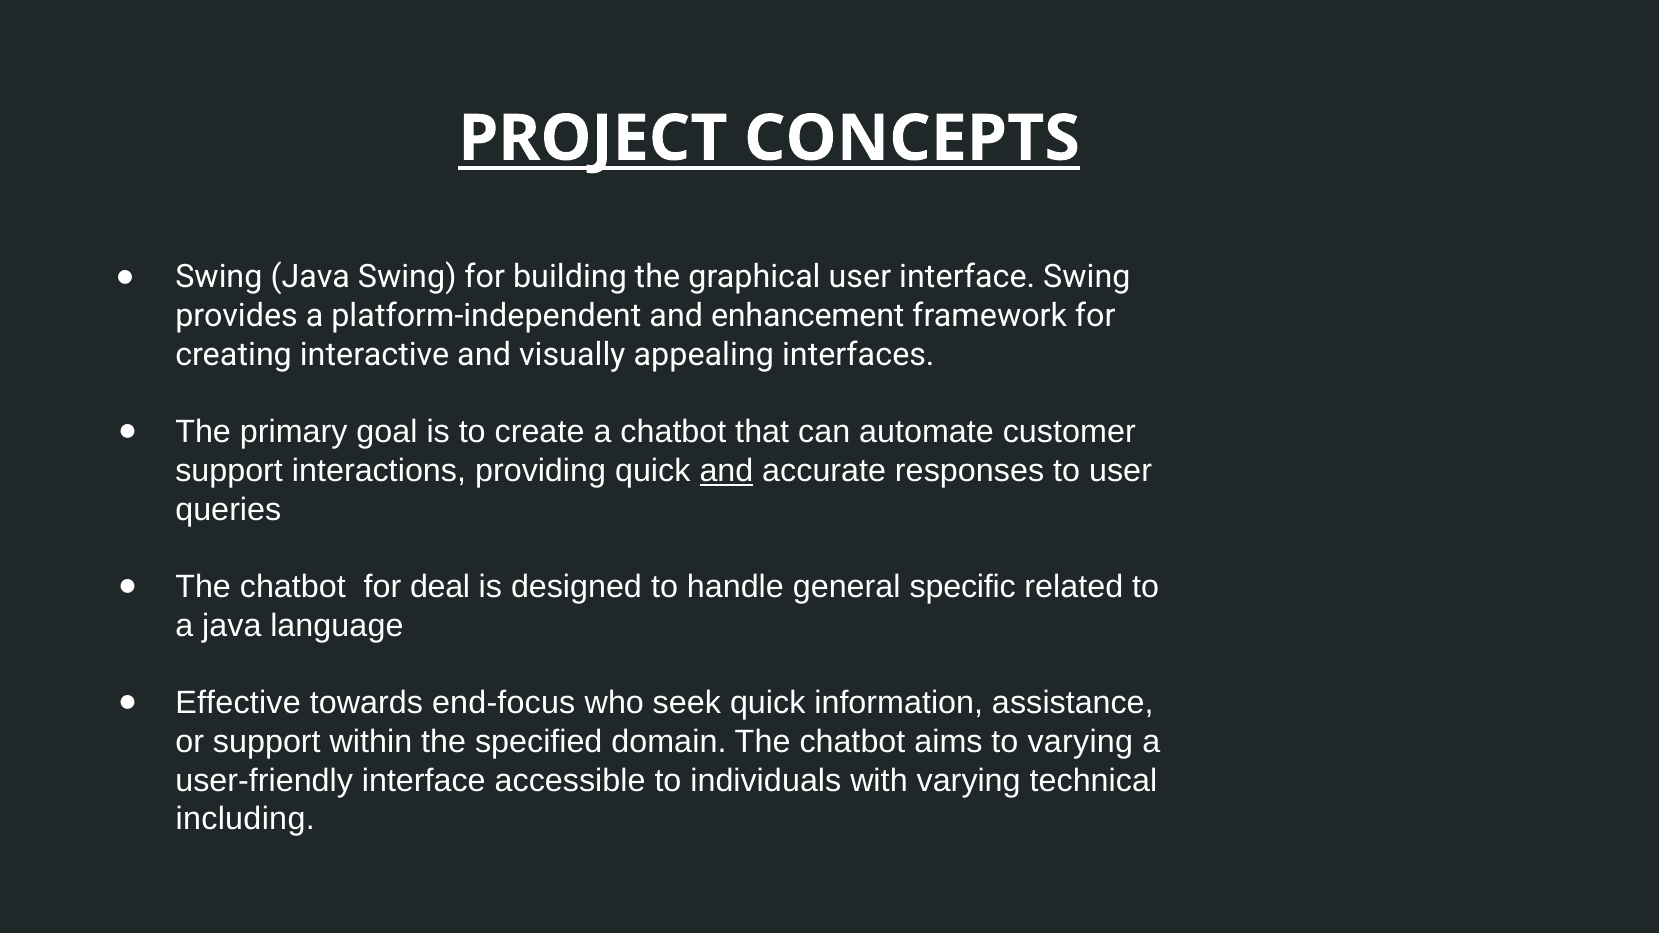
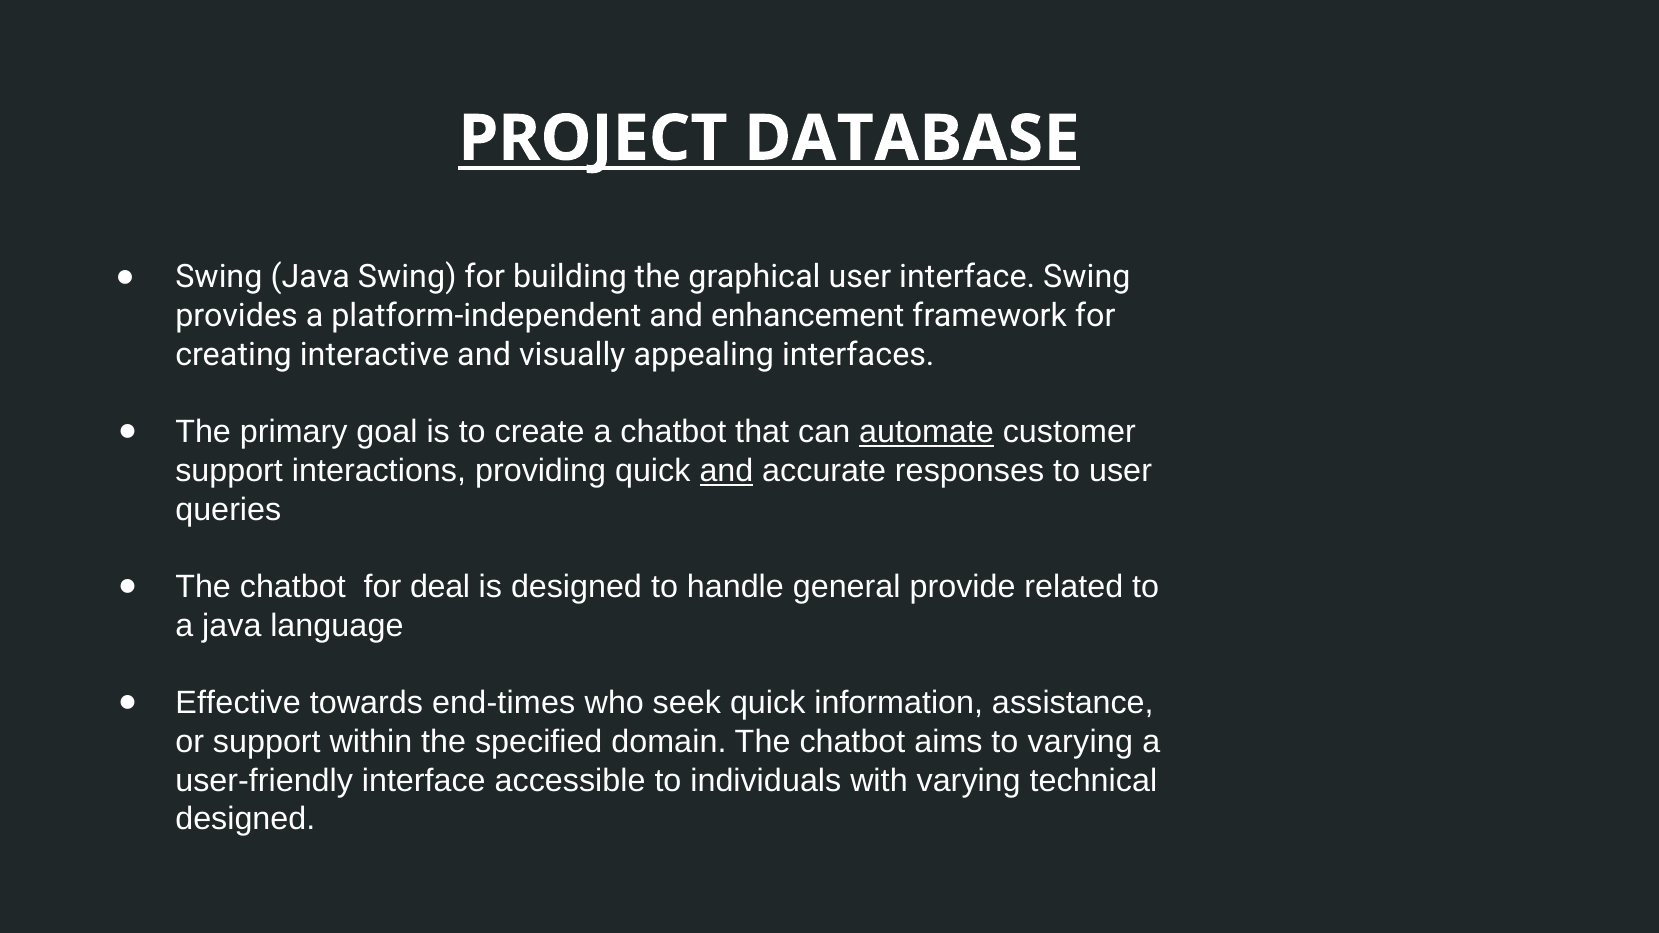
CONCEPTS: CONCEPTS -> DATABASE
automate underline: none -> present
specific: specific -> provide
end-focus: end-focus -> end-times
including at (245, 819): including -> designed
